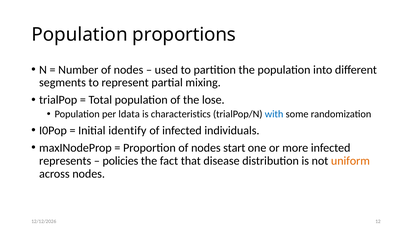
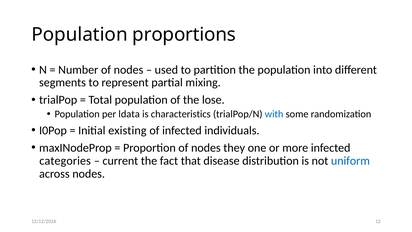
identify: identify -> existing
start: start -> they
represents: represents -> categories
policies: policies -> current
uniform colour: orange -> blue
